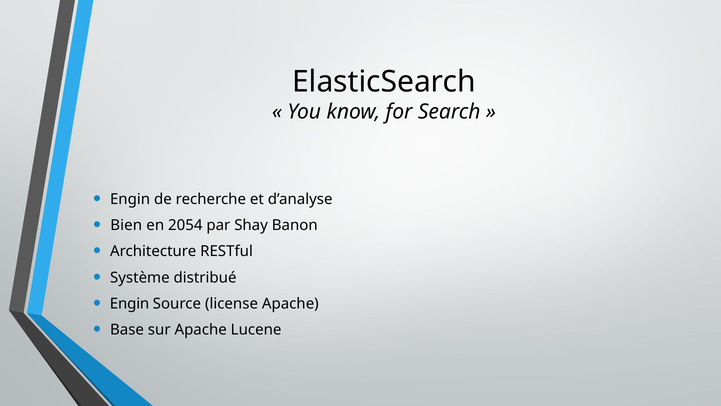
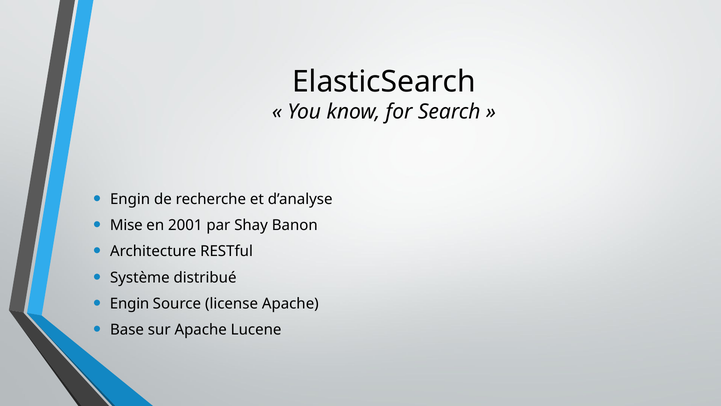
Bien: Bien -> Mise
2054: 2054 -> 2001
